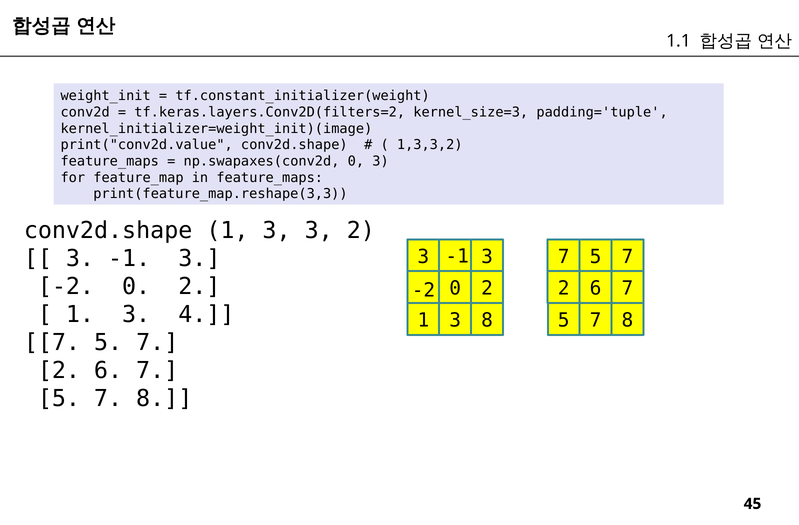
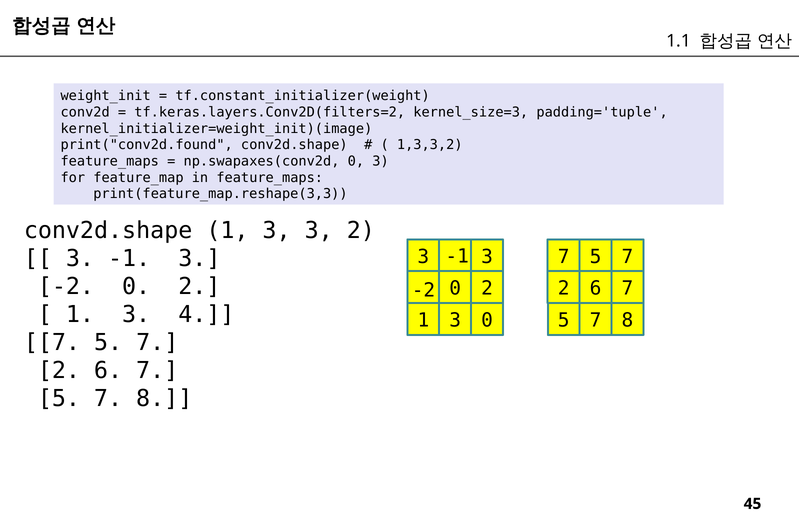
print("conv2d.value: print("conv2d.value -> print("conv2d.found
8 at (487, 320): 8 -> 0
